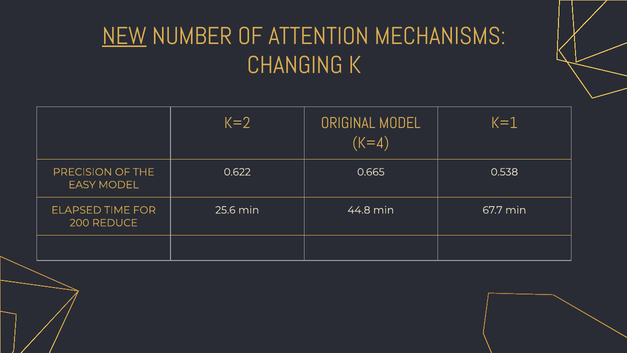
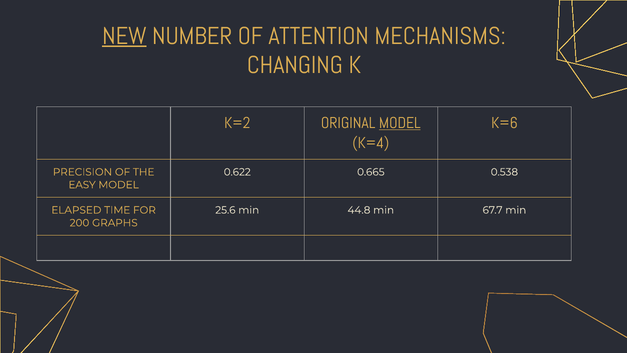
MODEL at (400, 123) underline: none -> present
K=1: K=1 -> K=6
REDUCE: REDUCE -> GRAPHS
